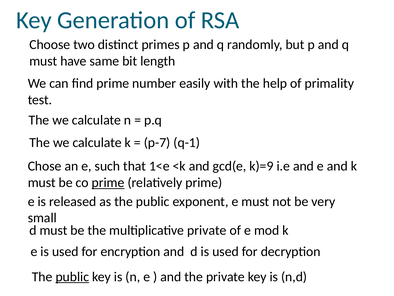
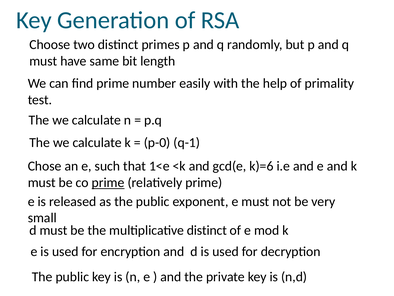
p-7: p-7 -> p-0
k)=9: k)=9 -> k)=6
multiplicative private: private -> distinct
public at (72, 276) underline: present -> none
